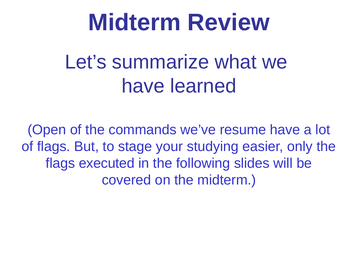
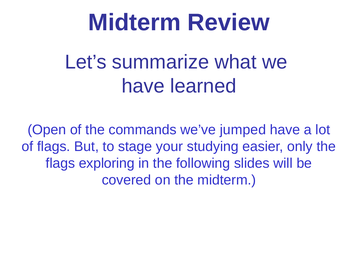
resume: resume -> jumped
executed: executed -> exploring
